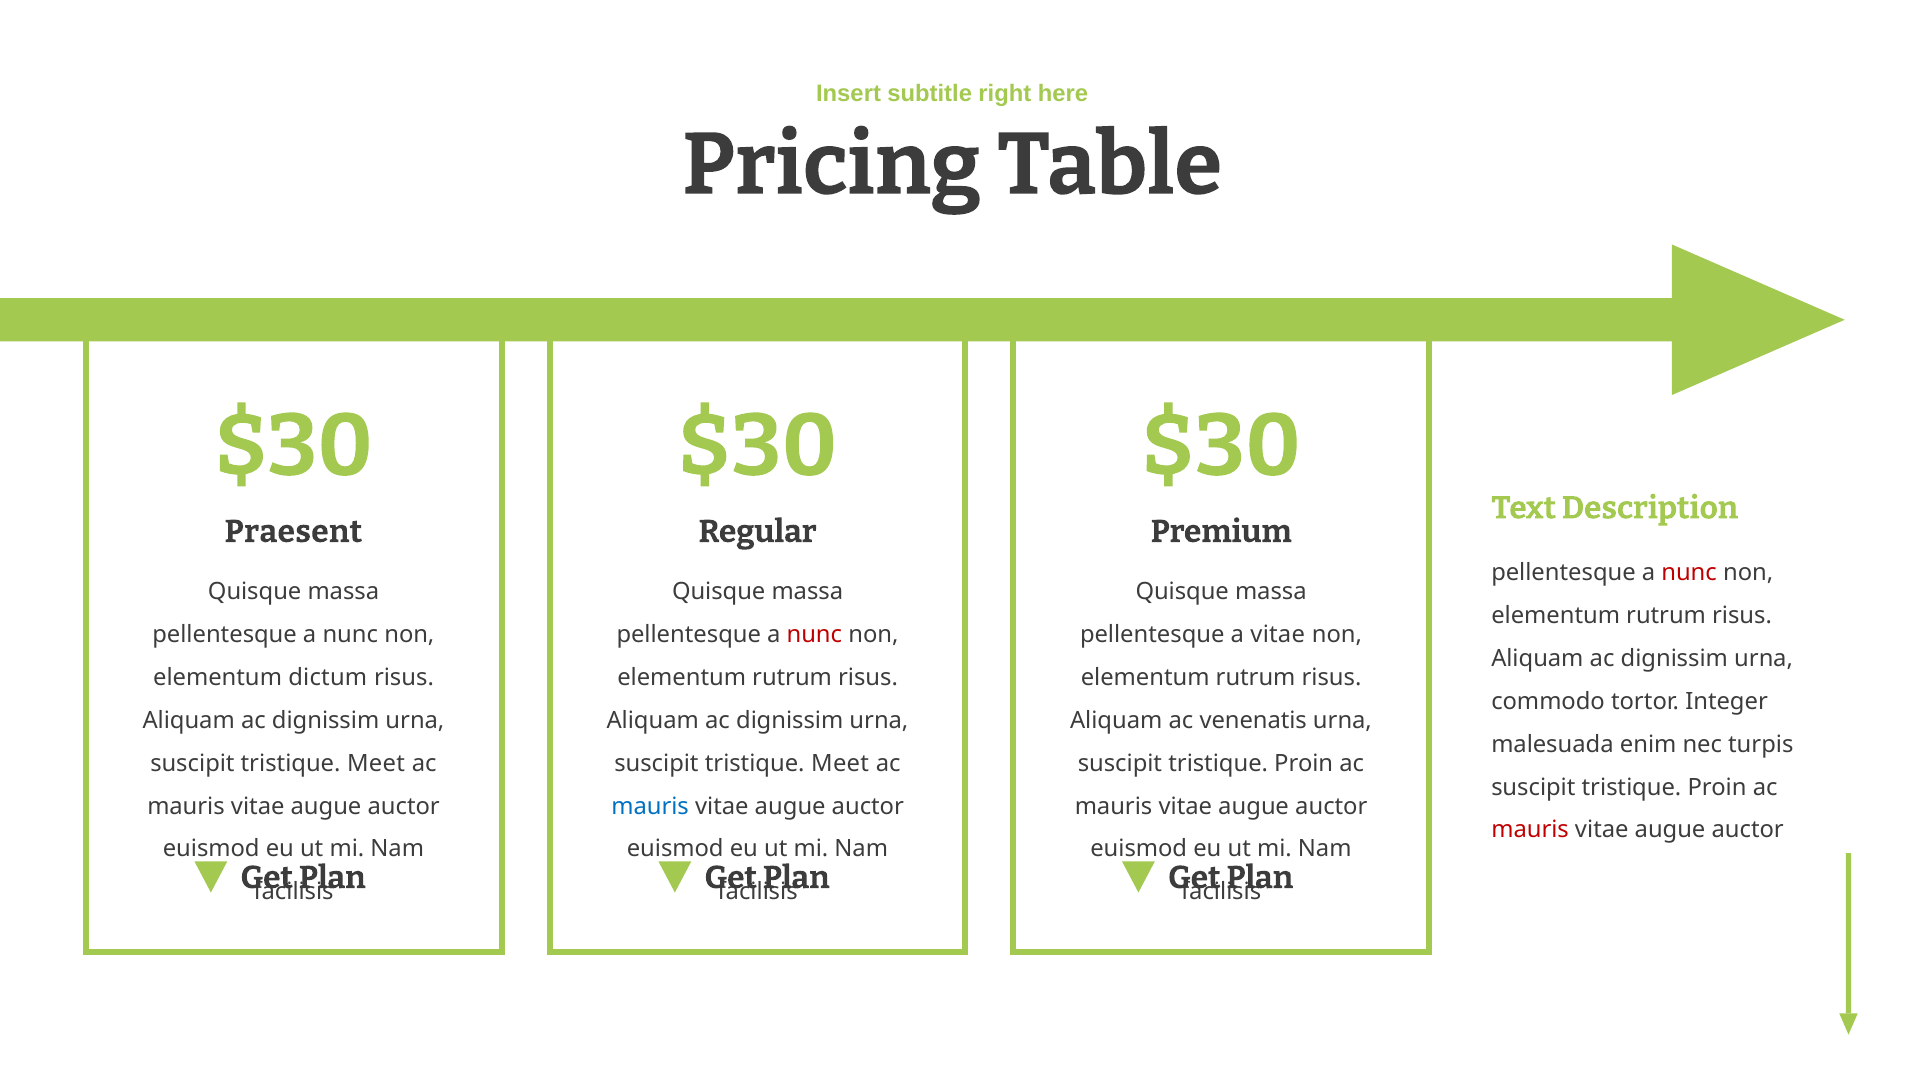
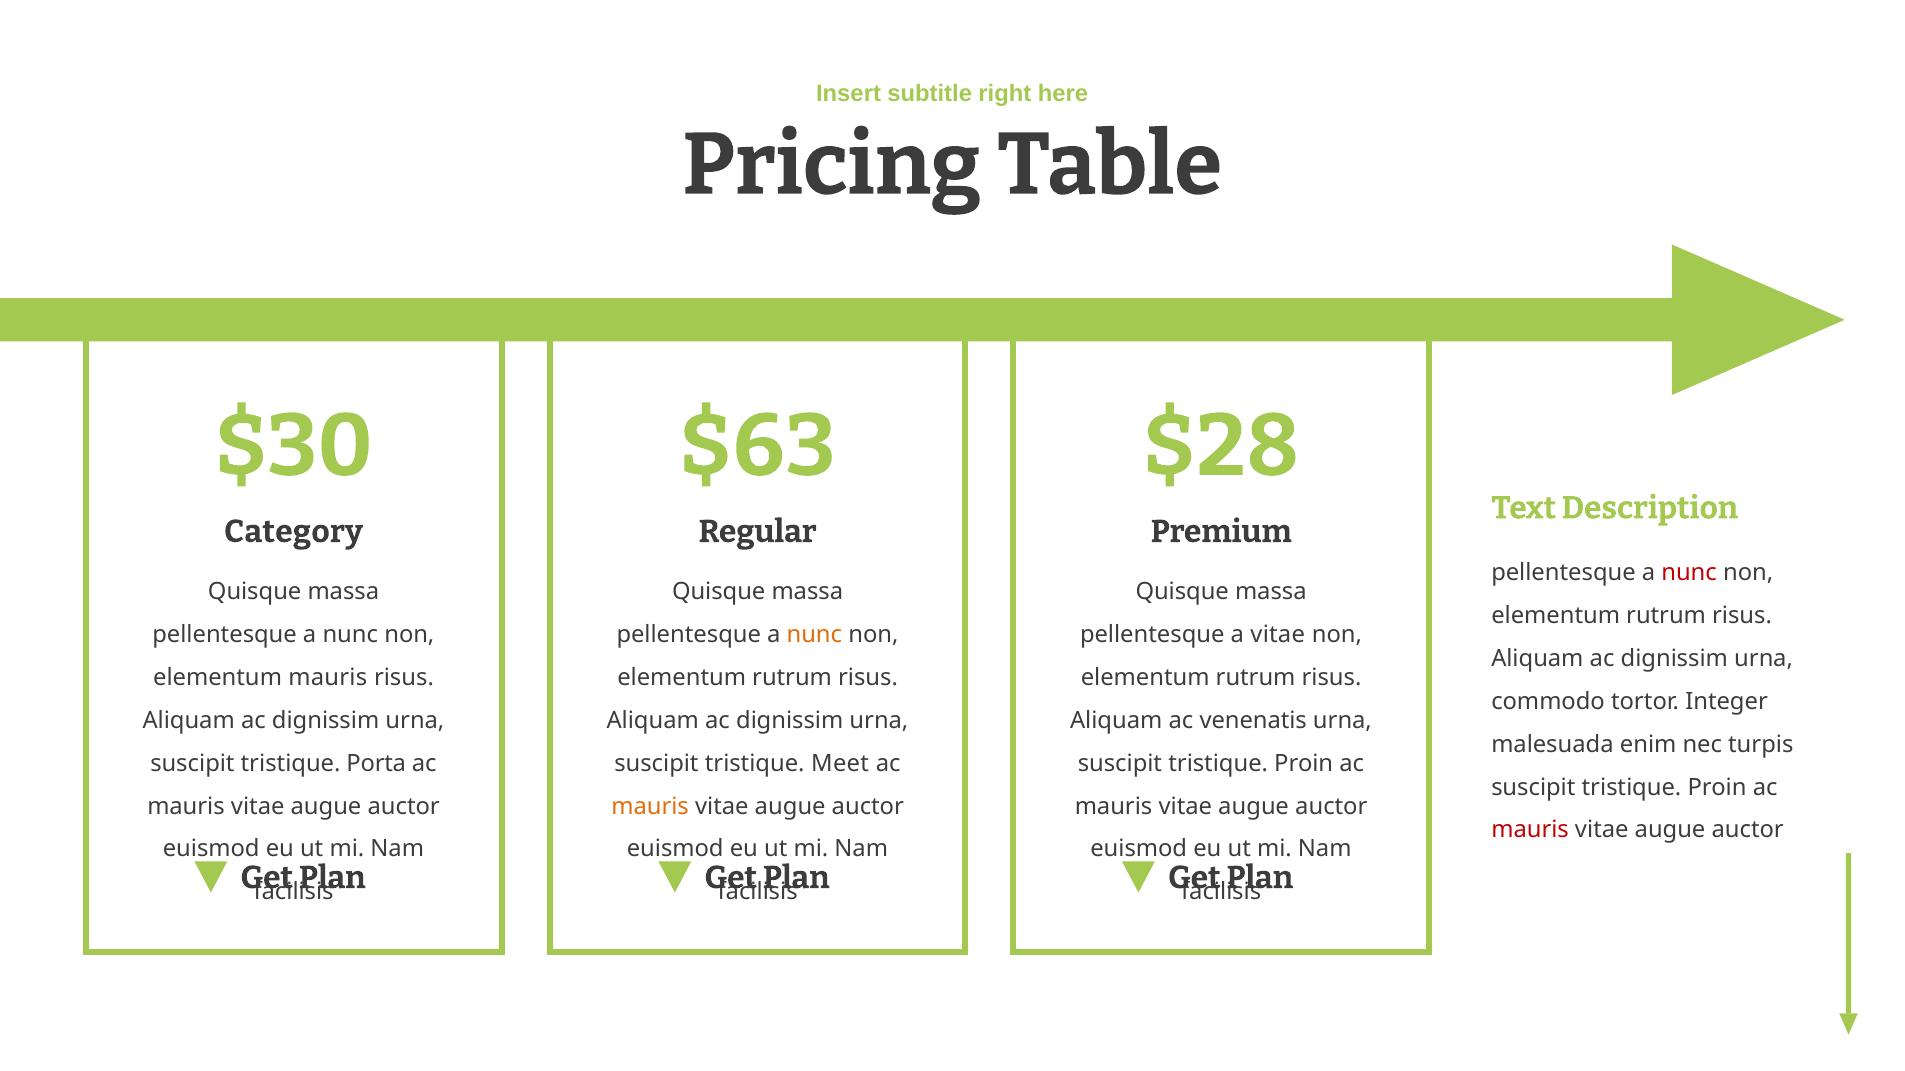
$30 at (758, 446): $30 -> $63
$30 at (1221, 446): $30 -> $28
Praesent: Praesent -> Category
nunc at (814, 635) colour: red -> orange
elementum dictum: dictum -> mauris
Meet at (376, 764): Meet -> Porta
mauris at (650, 807) colour: blue -> orange
